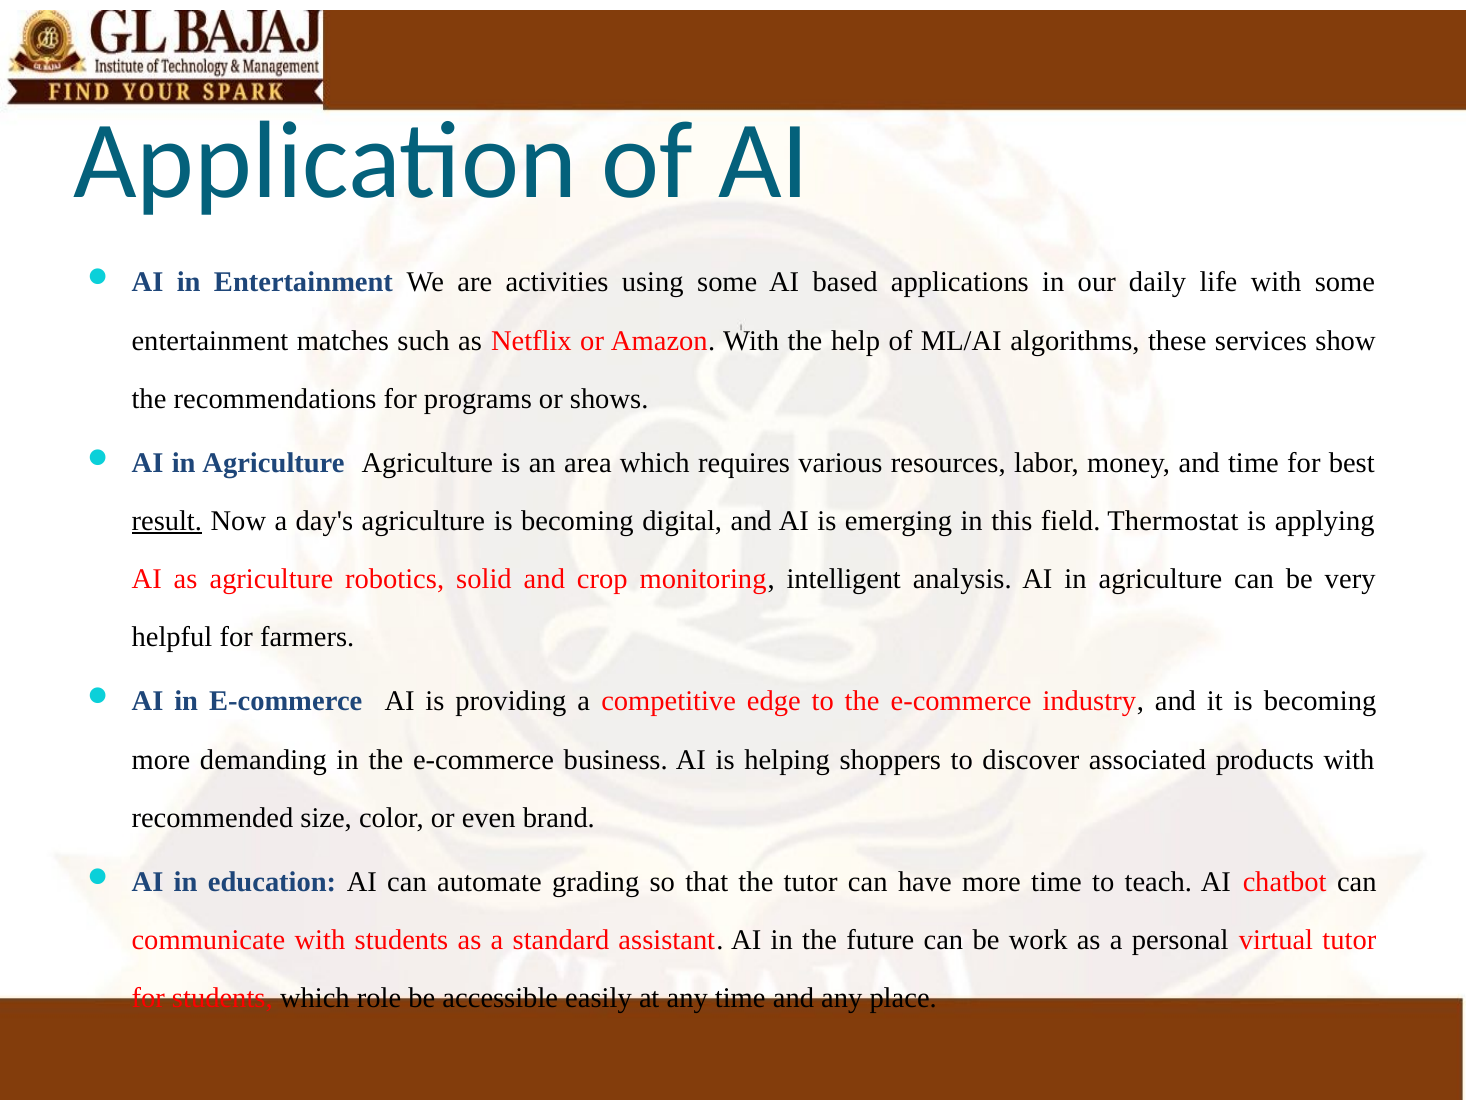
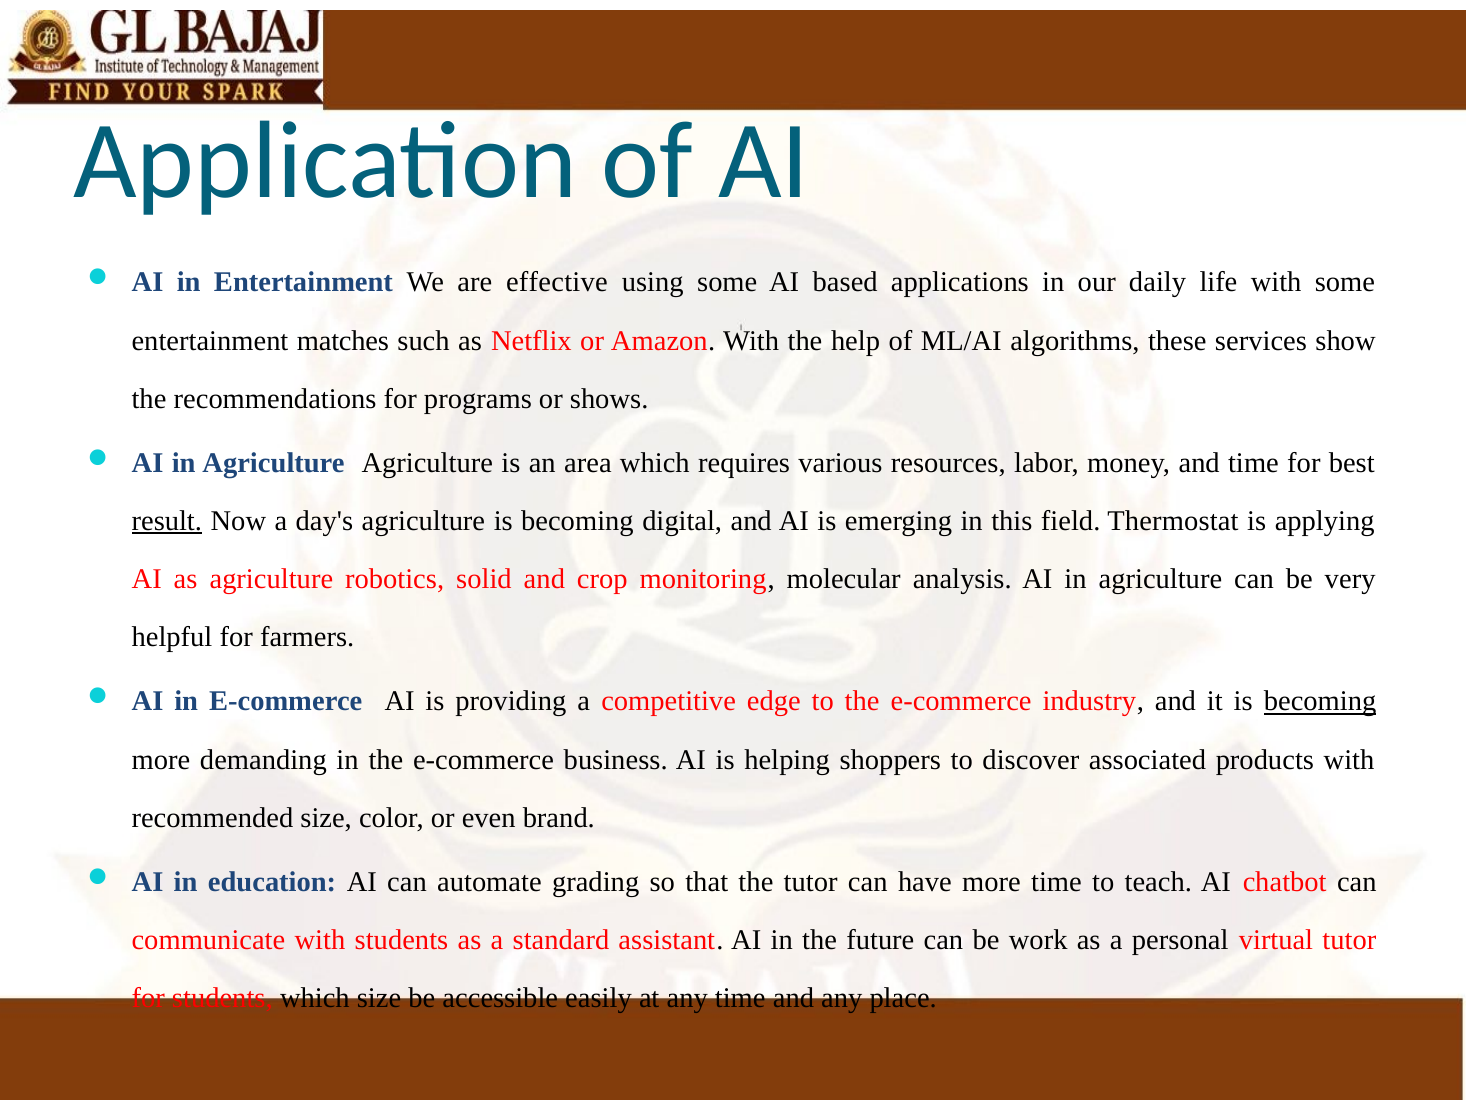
activities: activities -> effective
intelligent: intelligent -> molecular
becoming at (1320, 701) underline: none -> present
which role: role -> size
